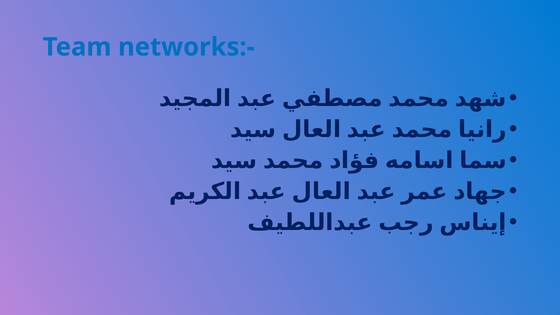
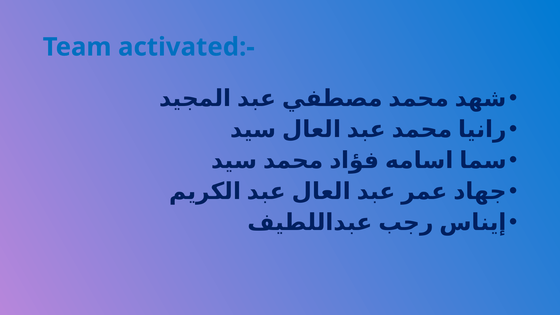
networks:-: networks:- -> activated:-
